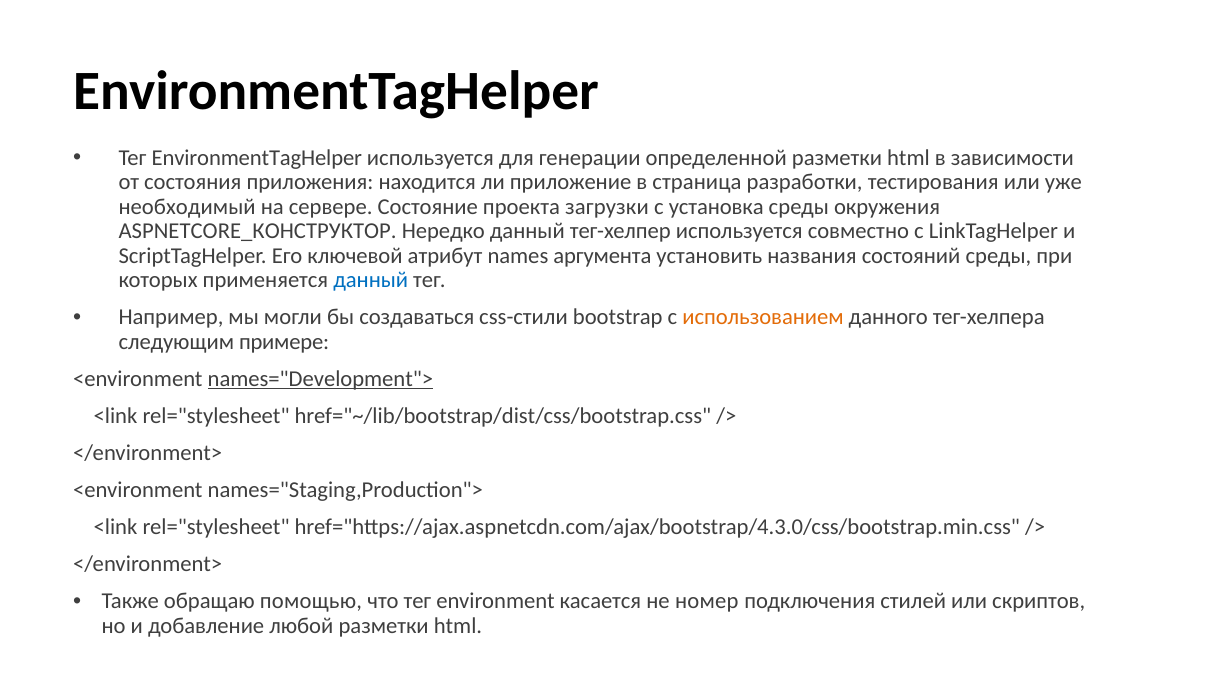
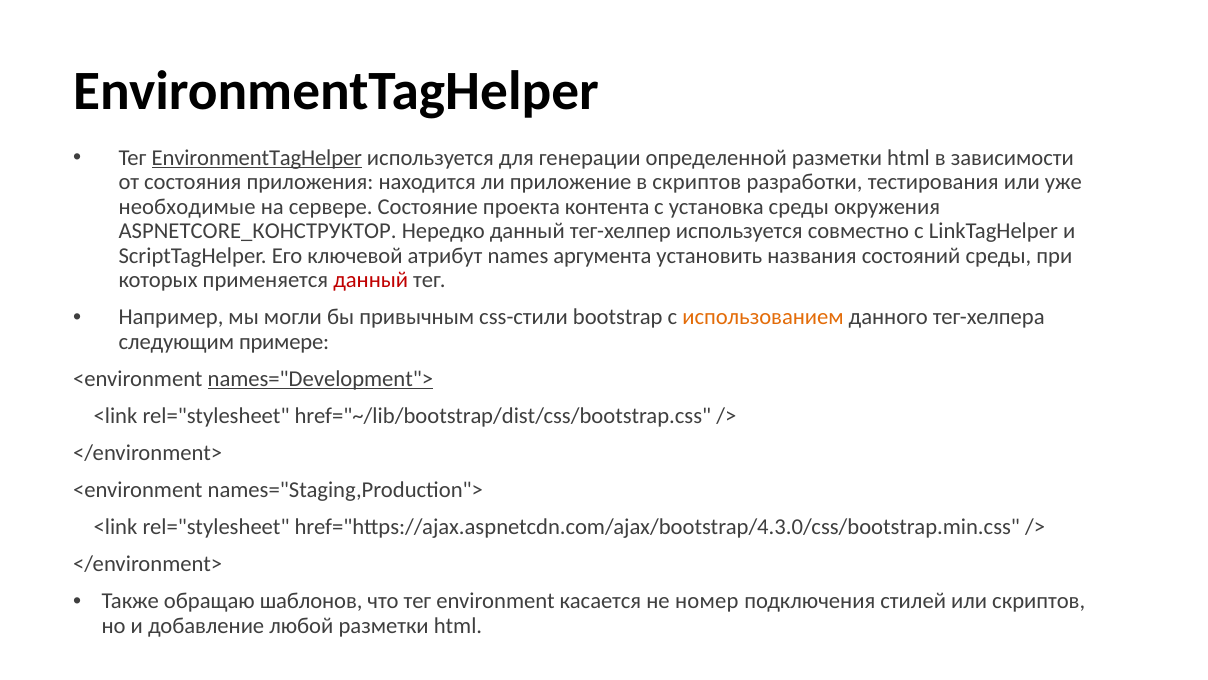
EnvironmentTagHelper at (257, 158) underline: none -> present
в страница: страница -> скриптов
необходимый: необходимый -> необходимые
загрузки: загрузки -> контента
данный at (371, 280) colour: blue -> red
создаваться: создаваться -> привычным
помощью: помощью -> шаблонов
